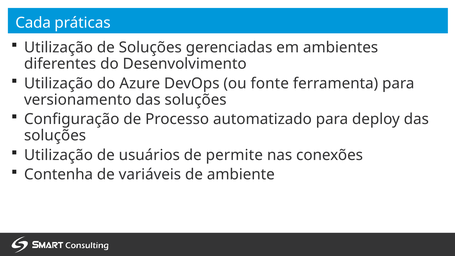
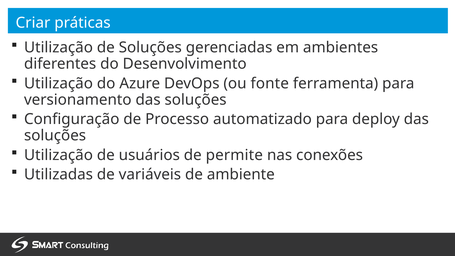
Cada: Cada -> Criar
Contenha: Contenha -> Utilizadas
